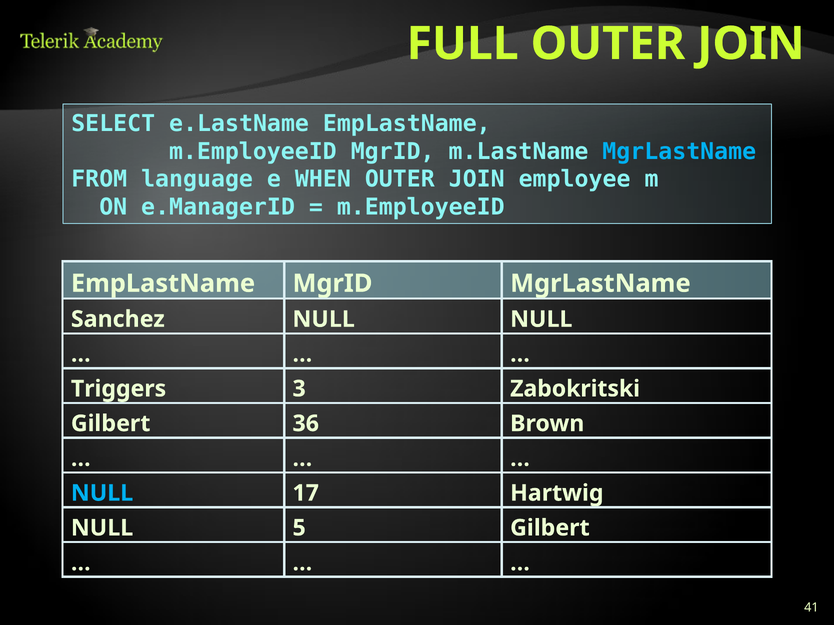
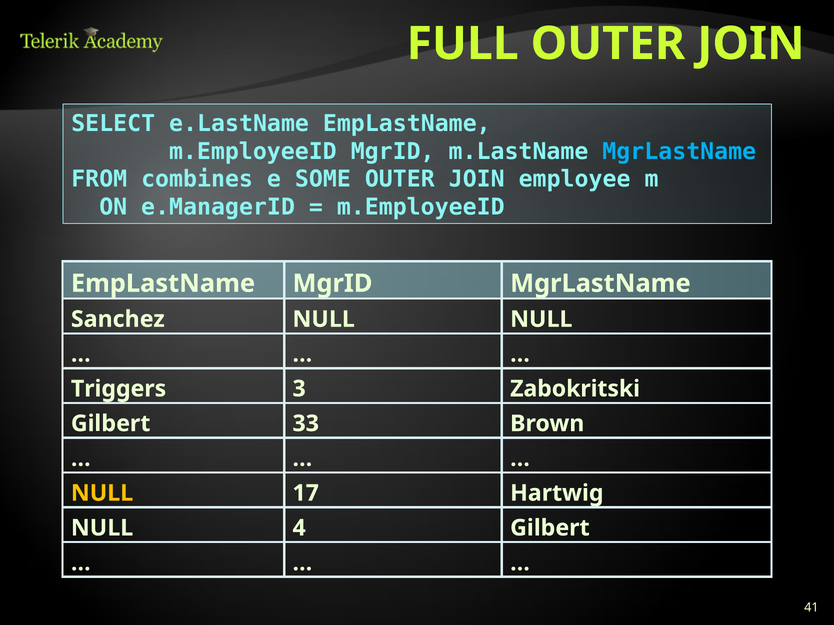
language: language -> combines
WHEN: WHEN -> SOME
36: 36 -> 33
NULL at (102, 493) colour: light blue -> yellow
5: 5 -> 4
